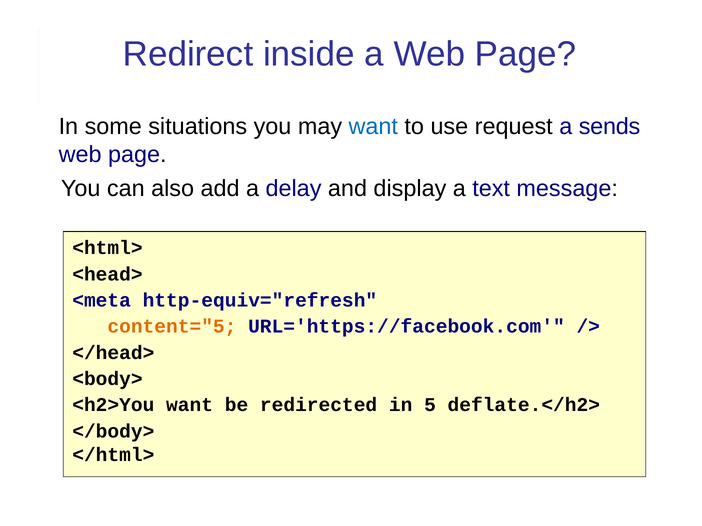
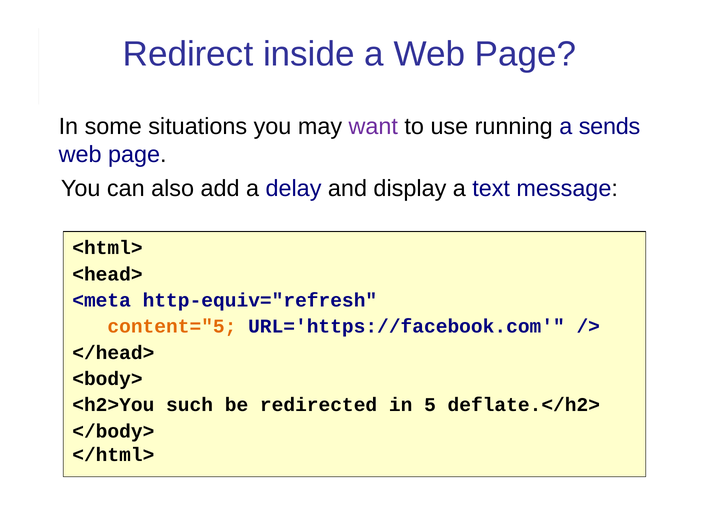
want at (373, 127) colour: blue -> purple
request: request -> running
<h2>You want: want -> such
